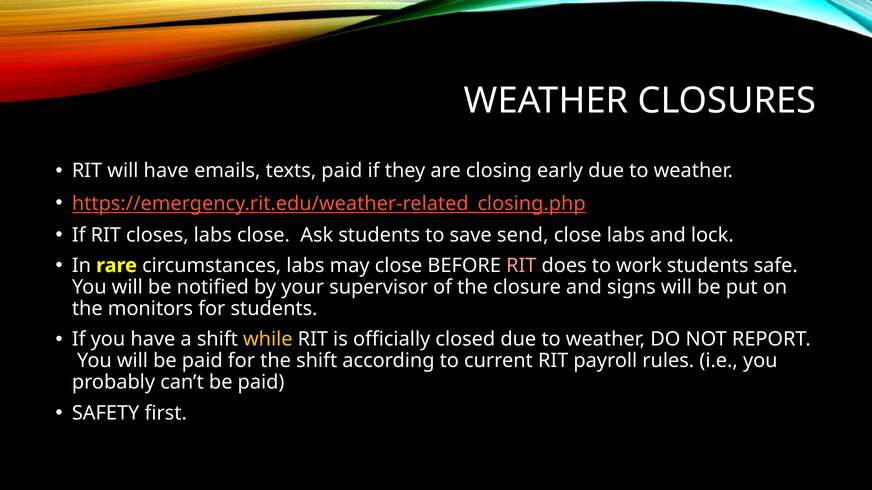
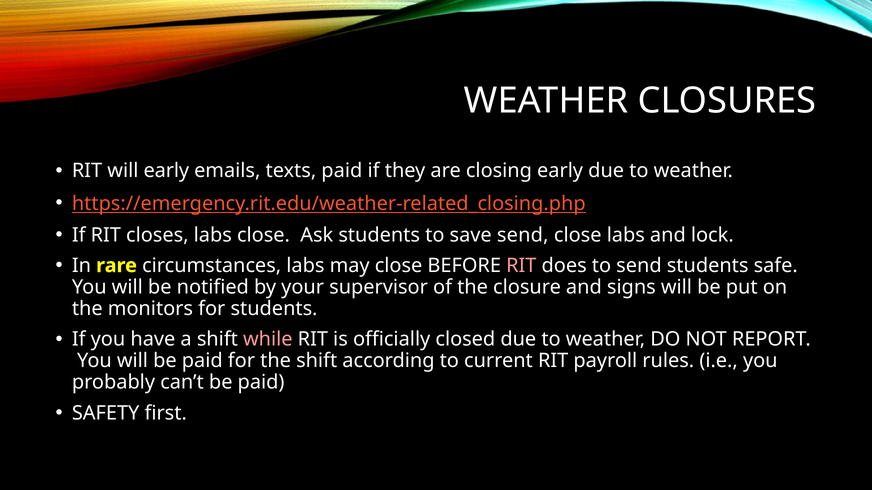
will have: have -> early
to work: work -> send
while colour: yellow -> pink
